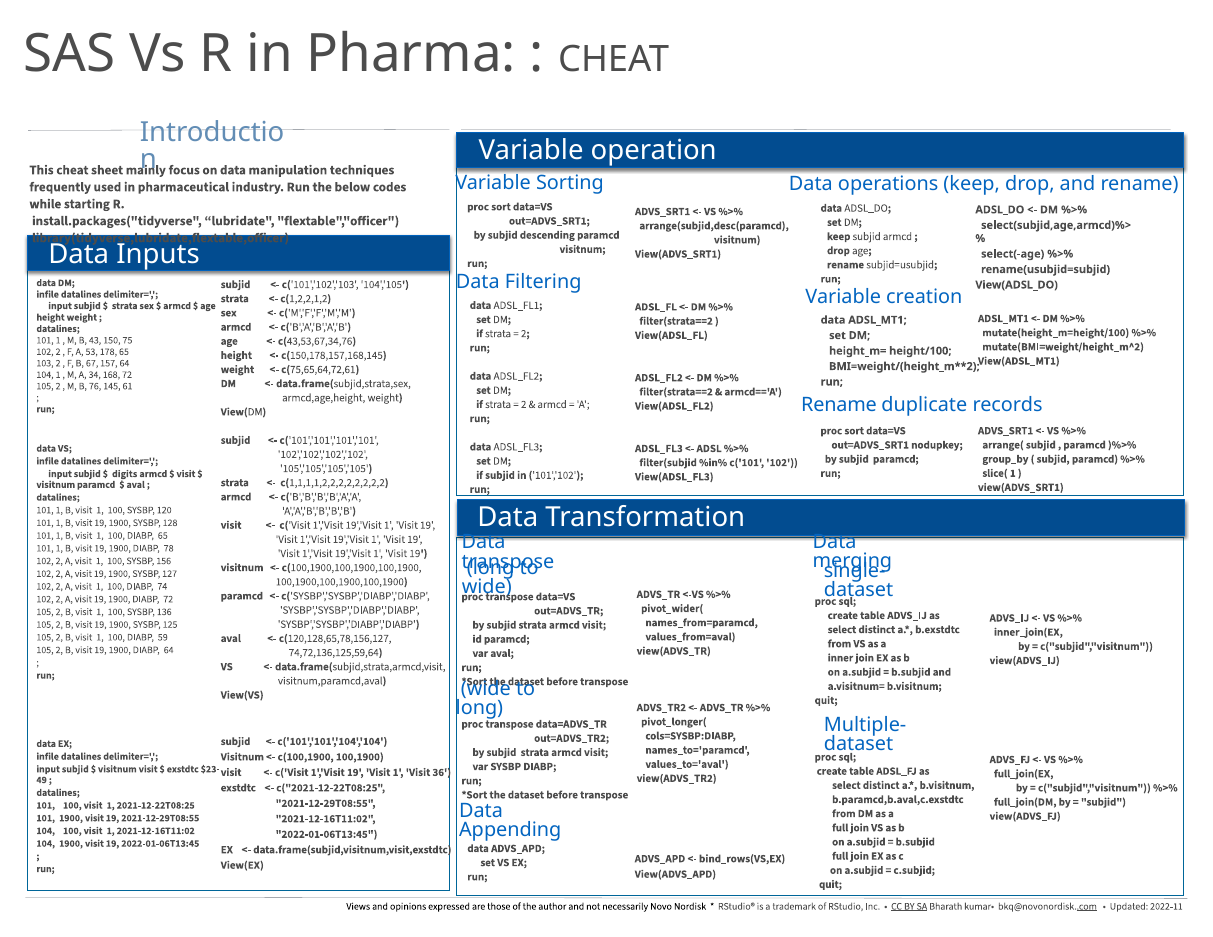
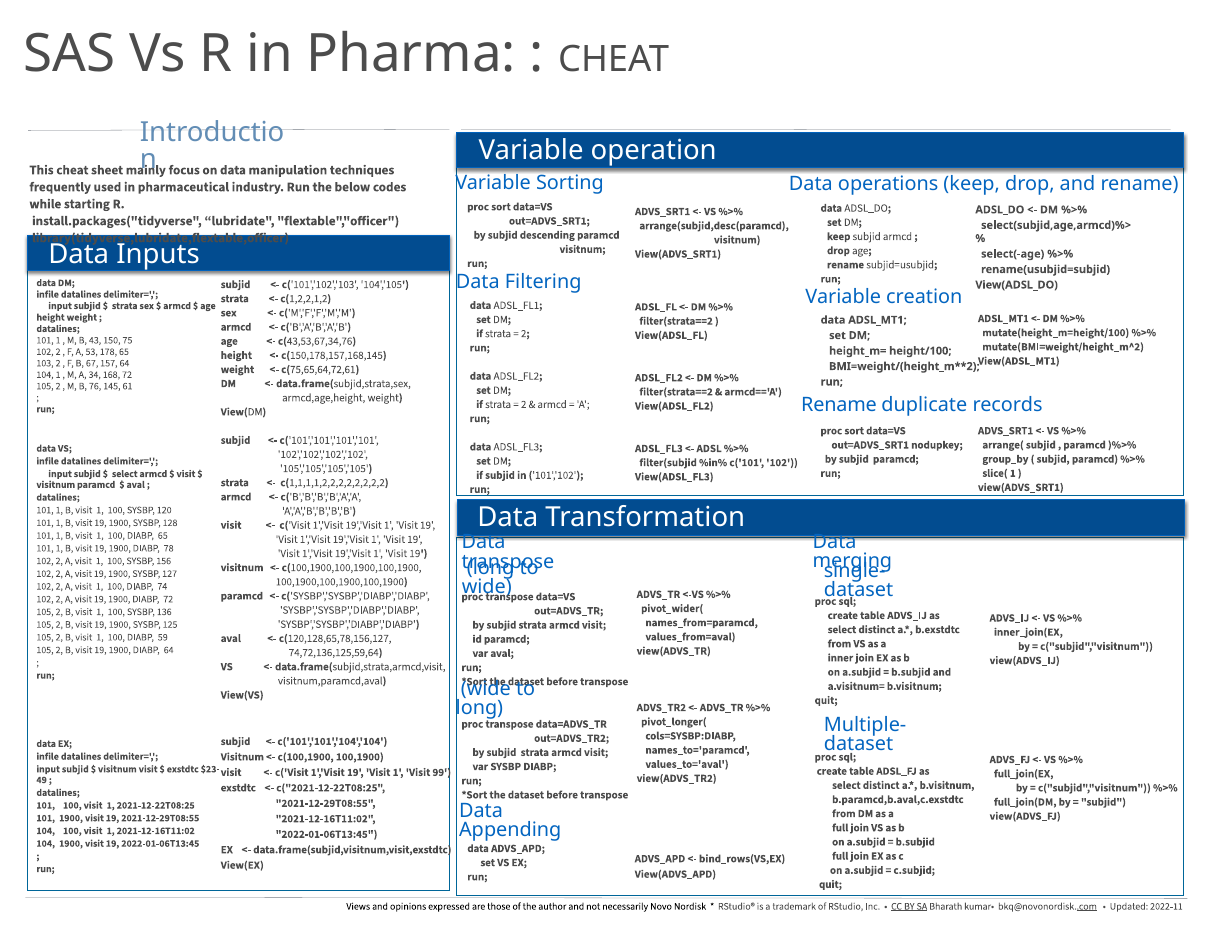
digits at (125, 474): digits -> select
36: 36 -> 99
